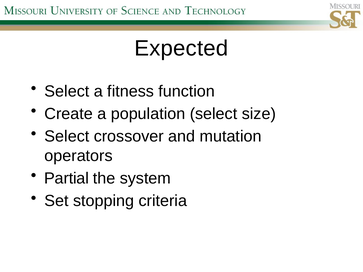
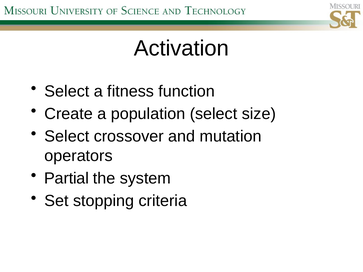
Expected: Expected -> Activation
